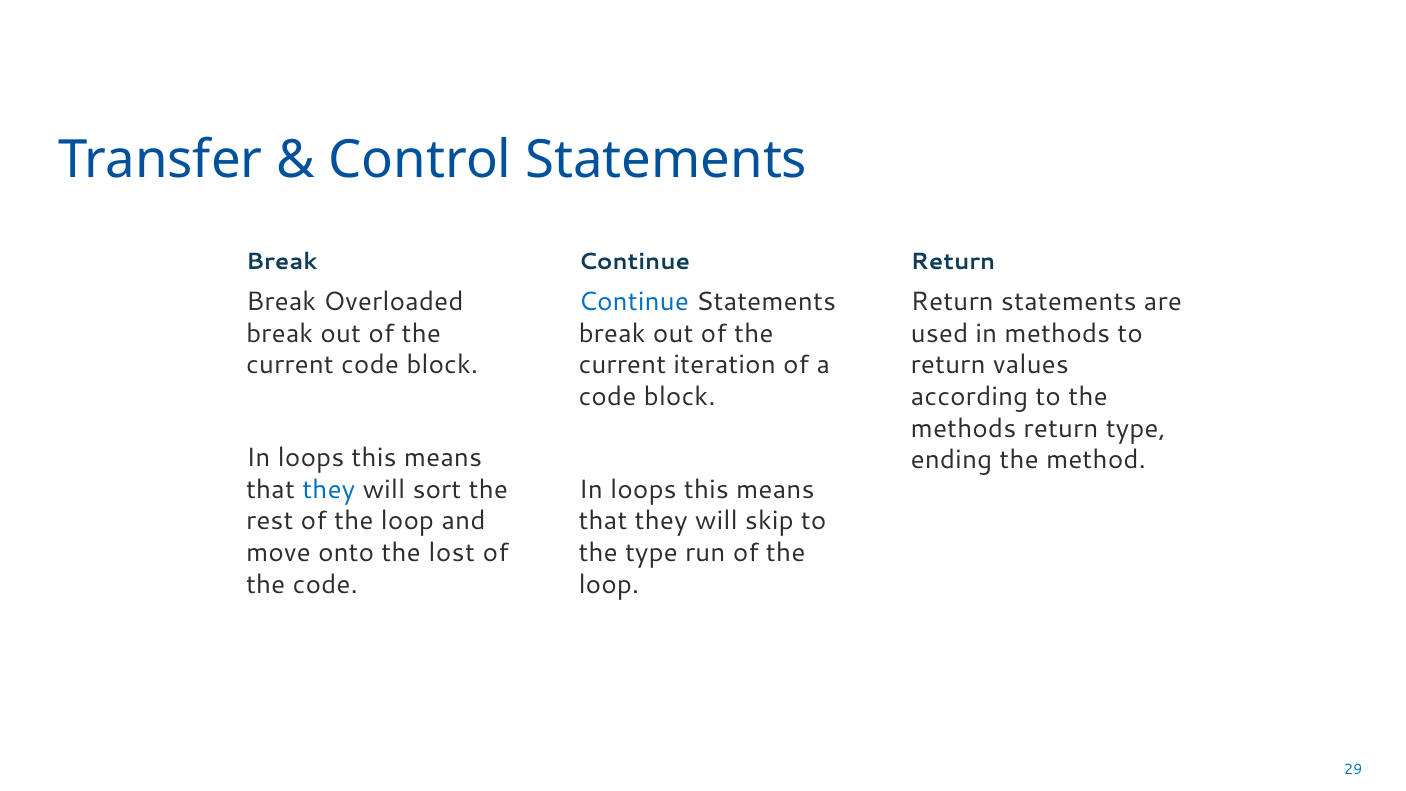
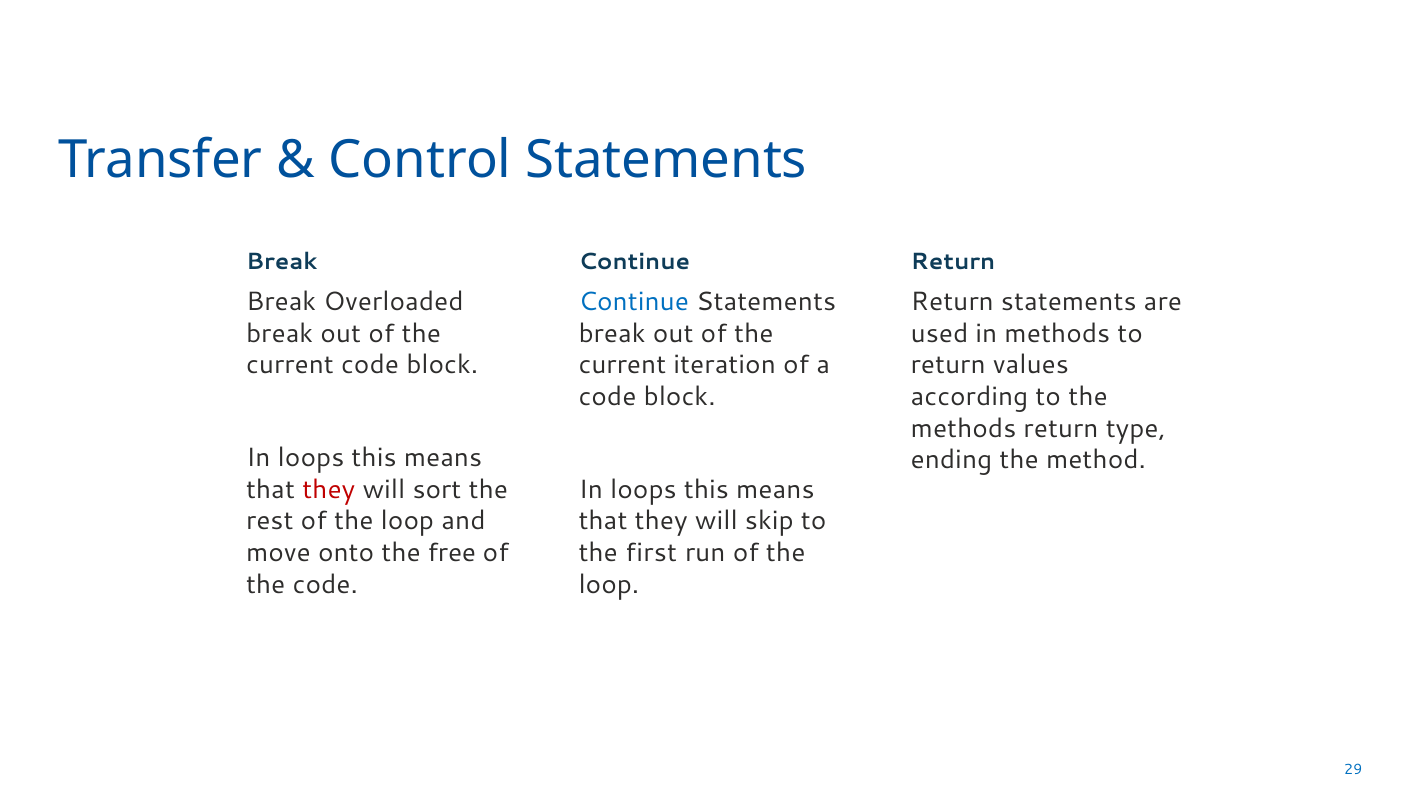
they at (329, 489) colour: blue -> red
lost: lost -> free
the type: type -> first
